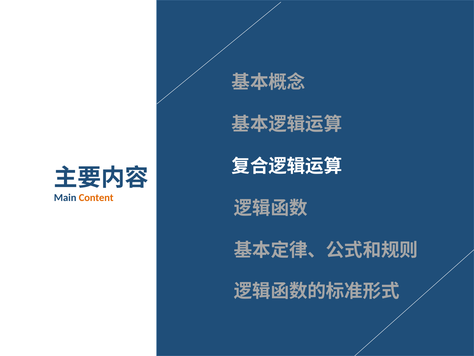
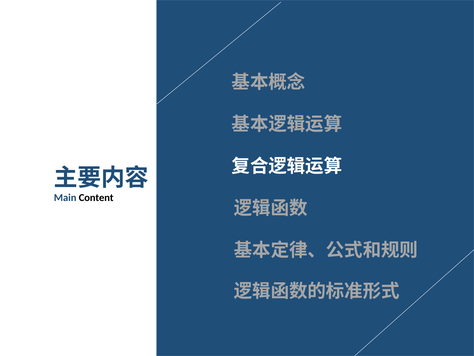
Content colour: orange -> black
